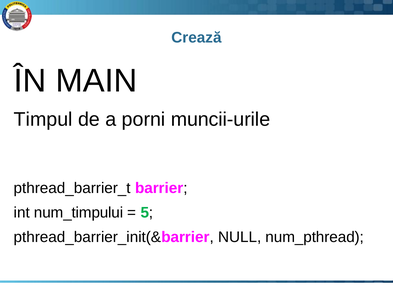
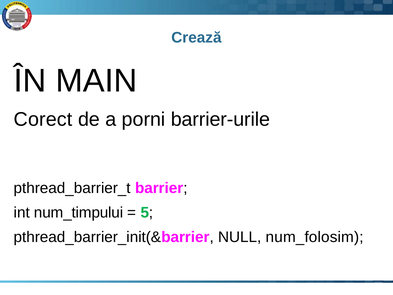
Timpul: Timpul -> Corect
muncii-urile: muncii-urile -> barrier-urile
num_pthread: num_pthread -> num_folosim
